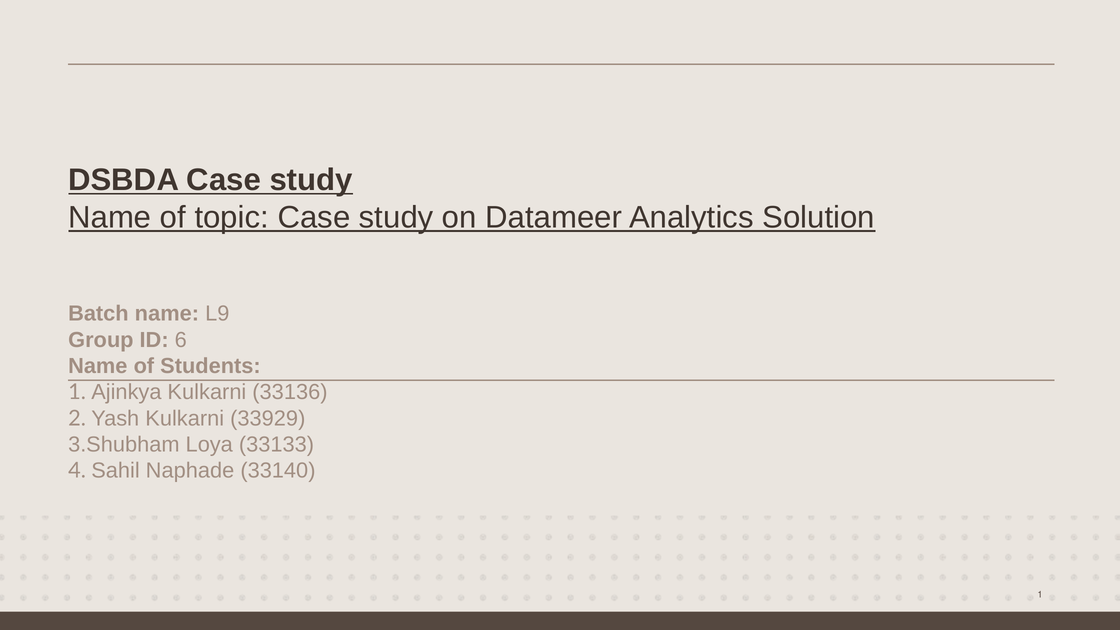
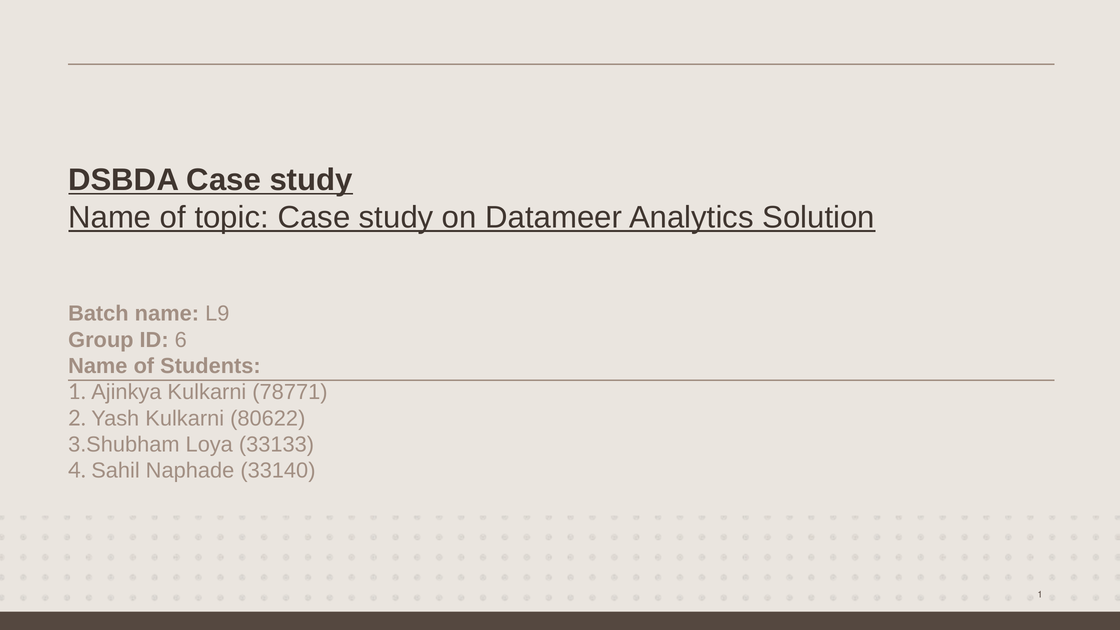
33136: 33136 -> 78771
33929: 33929 -> 80622
